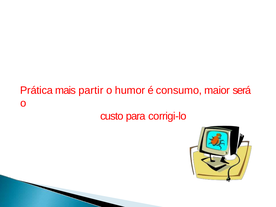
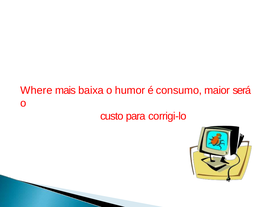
Prática: Prática -> Where
partir: partir -> baixa
